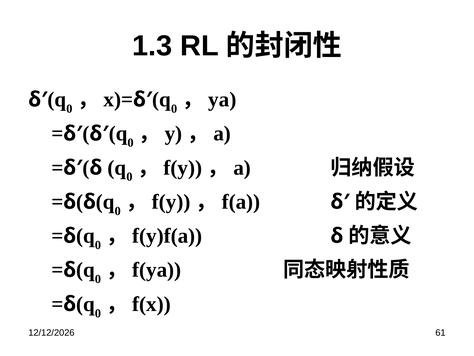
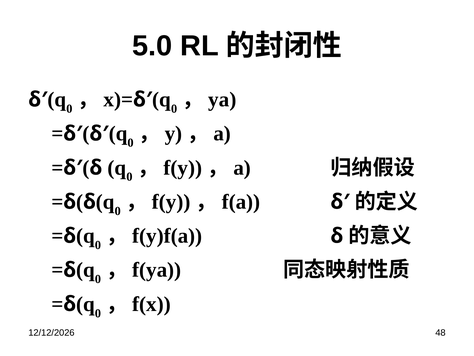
1.3: 1.3 -> 5.0
61: 61 -> 48
